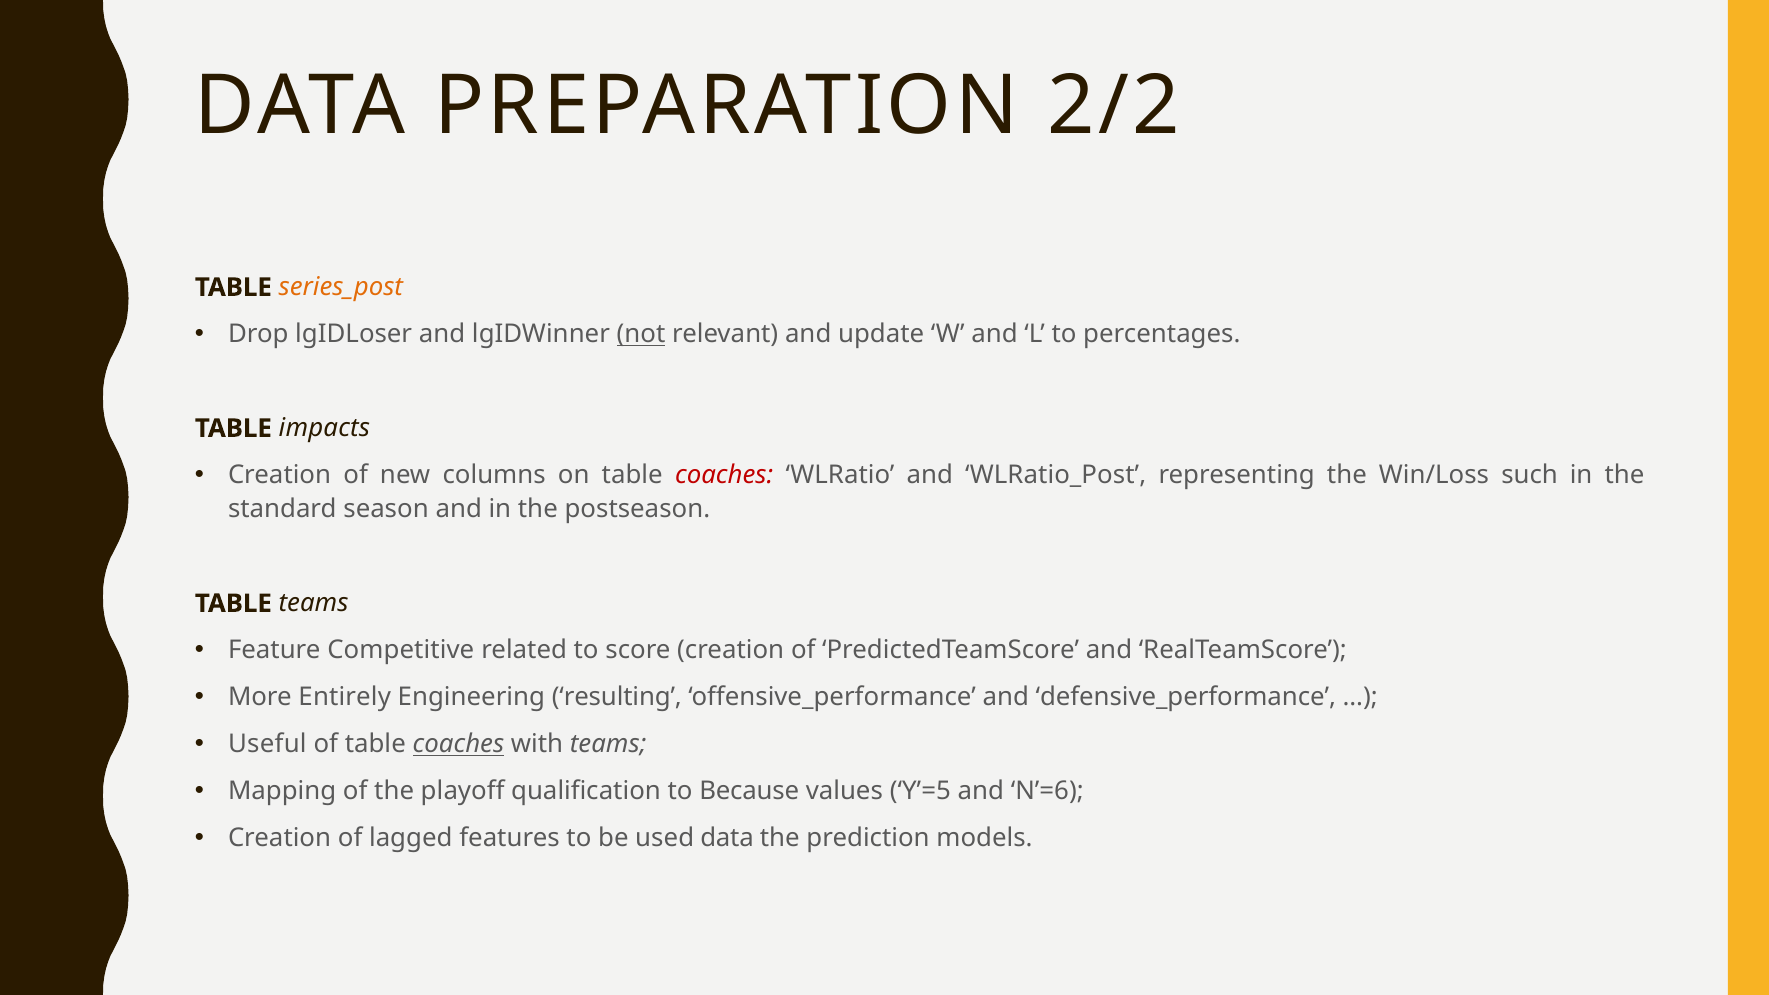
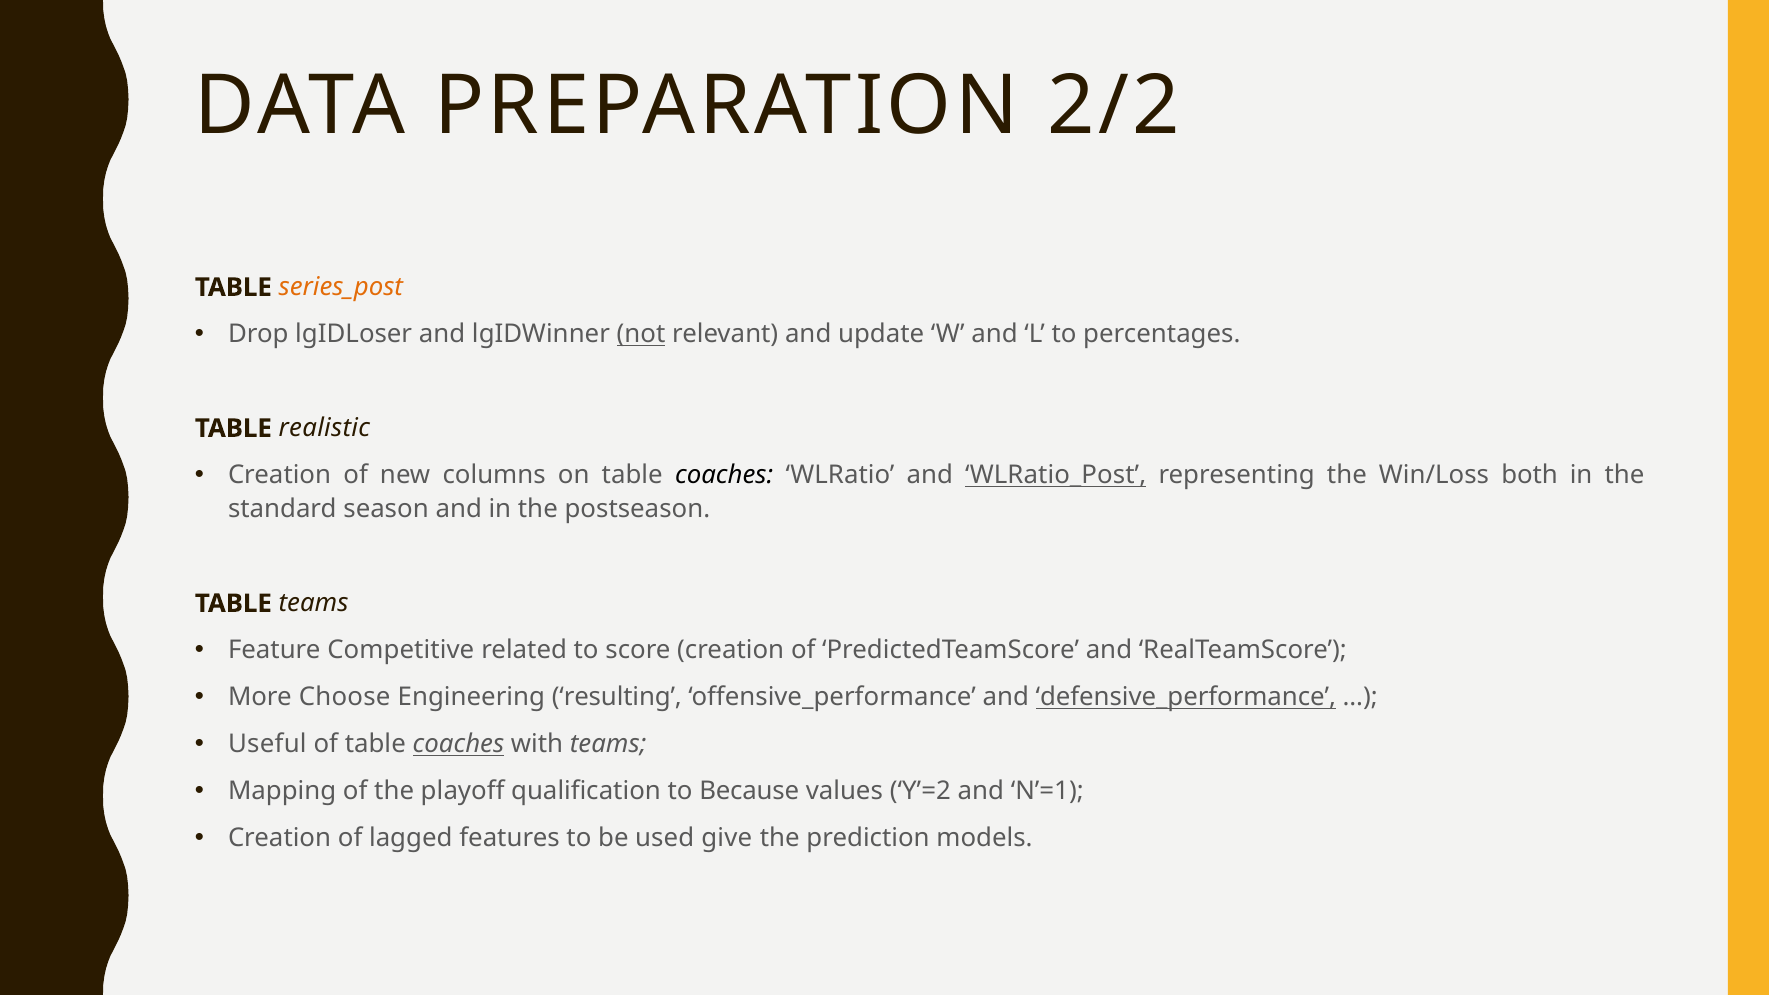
impacts: impacts -> realistic
coaches at (724, 475) colour: red -> black
WLRatio_Post underline: none -> present
such: such -> both
Entirely: Entirely -> Choose
defensive_performance underline: none -> present
Y’=5: Y’=5 -> Y’=2
N’=6: N’=6 -> N’=1
used data: data -> give
